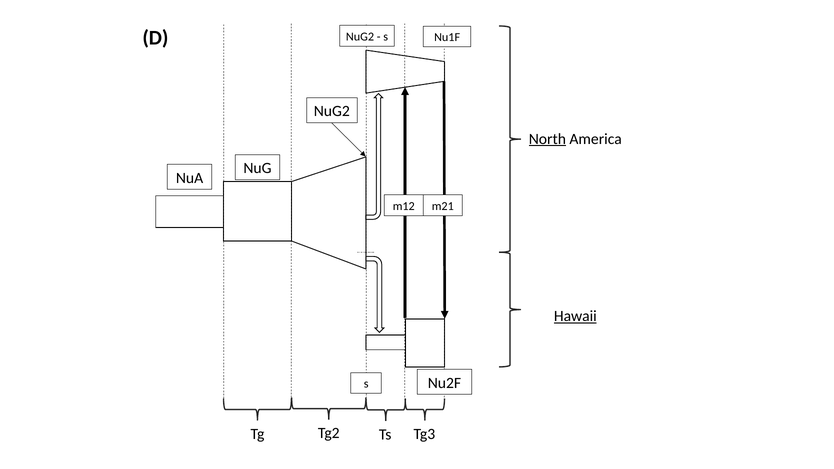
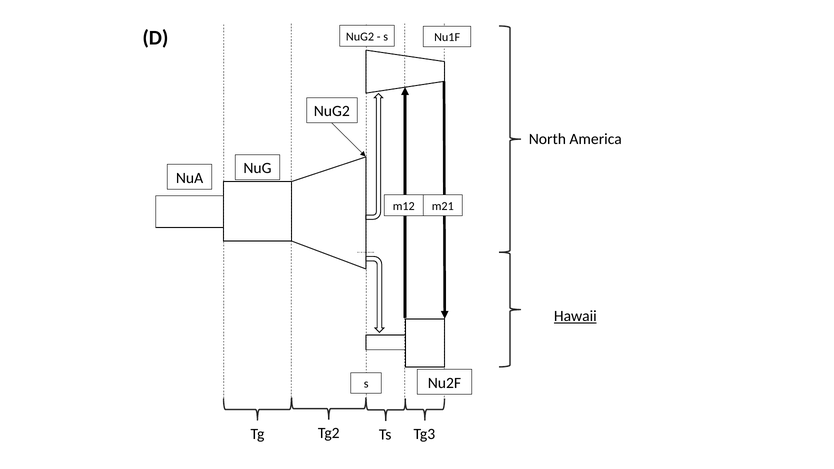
North underline: present -> none
